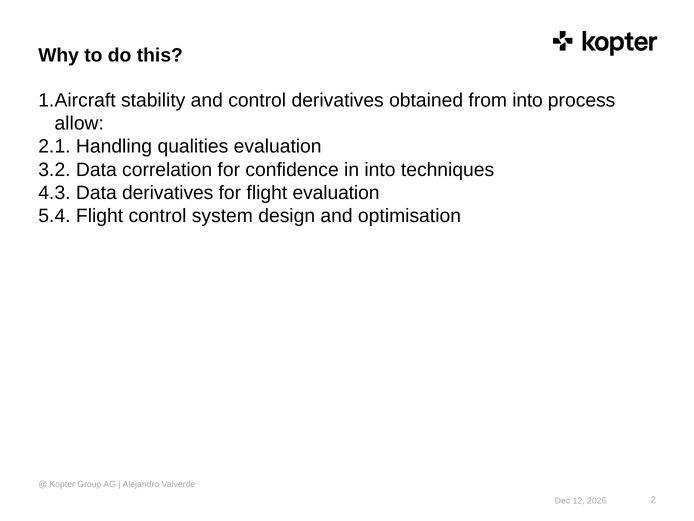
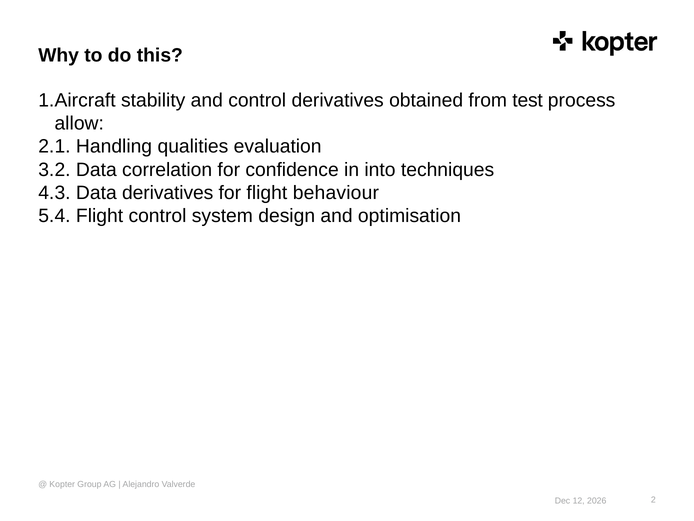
from into: into -> test
flight evaluation: evaluation -> behaviour
